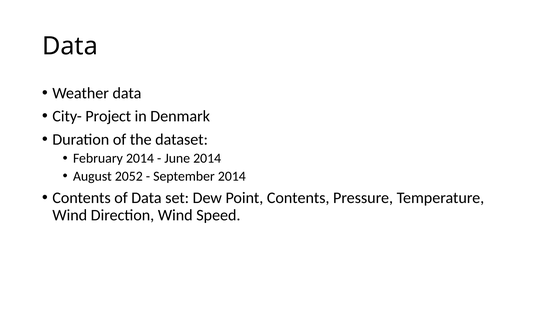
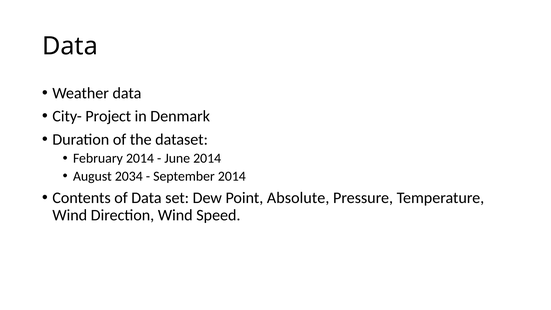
2052: 2052 -> 2034
Point Contents: Contents -> Absolute
